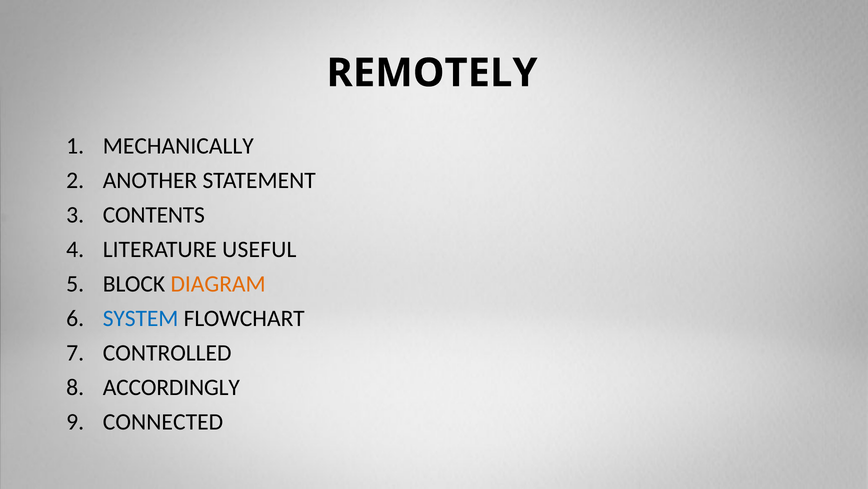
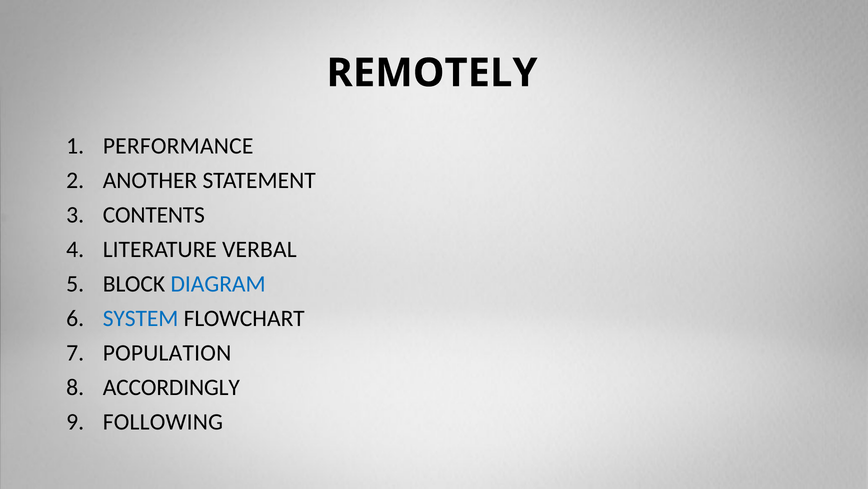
MECHANICALLY: MECHANICALLY -> PERFORMANCE
USEFUL: USEFUL -> VERBAL
DIAGRAM colour: orange -> blue
CONTROLLED: CONTROLLED -> POPULATION
CONNECTED: CONNECTED -> FOLLOWING
